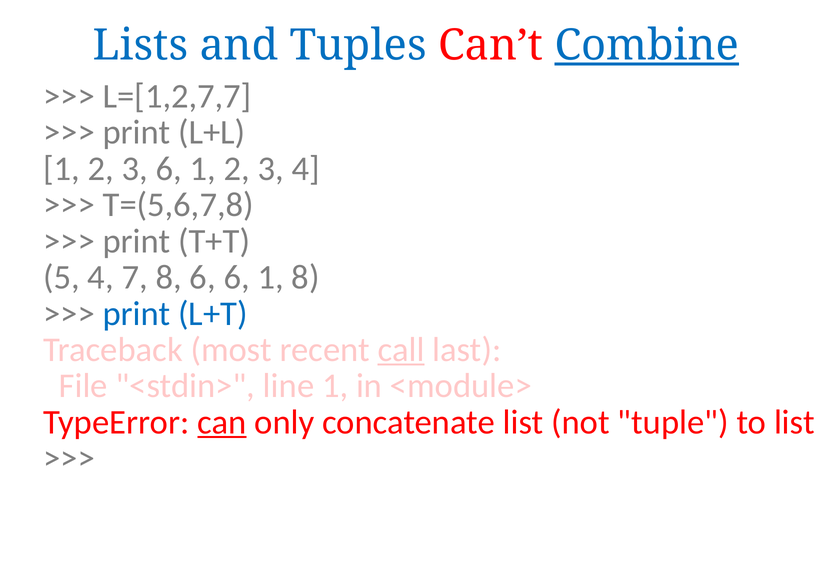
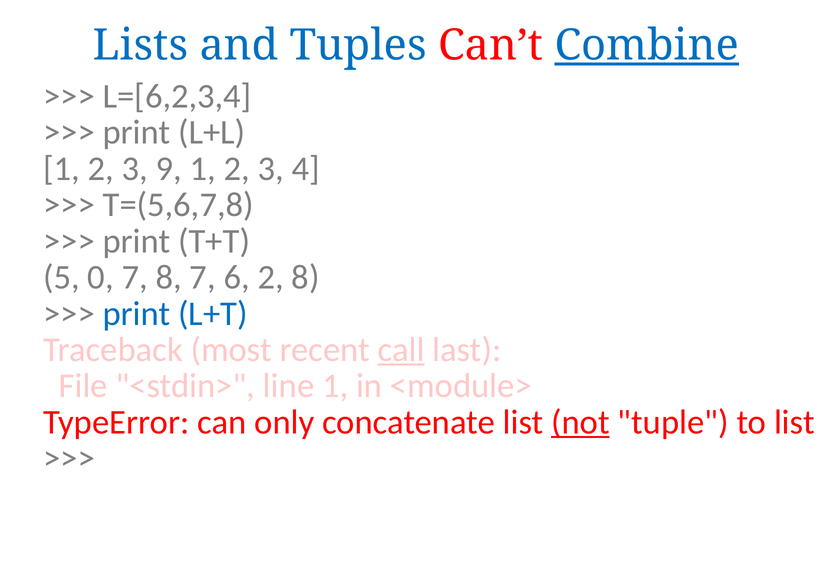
L=[1,2,7,7: L=[1,2,7,7 -> L=[6,2,3,4
3 6: 6 -> 9
5 4: 4 -> 0
8 6: 6 -> 7
1 at (271, 277): 1 -> 2
can underline: present -> none
not underline: none -> present
